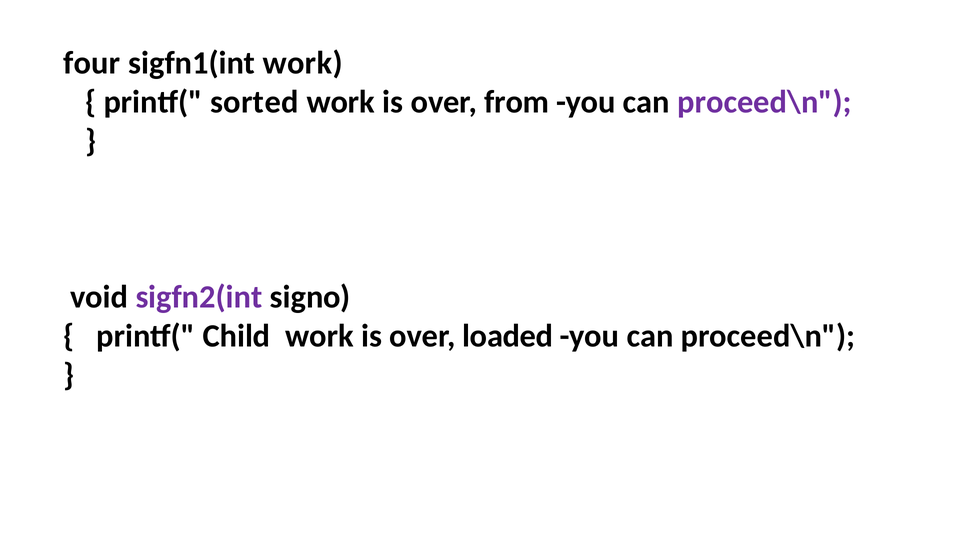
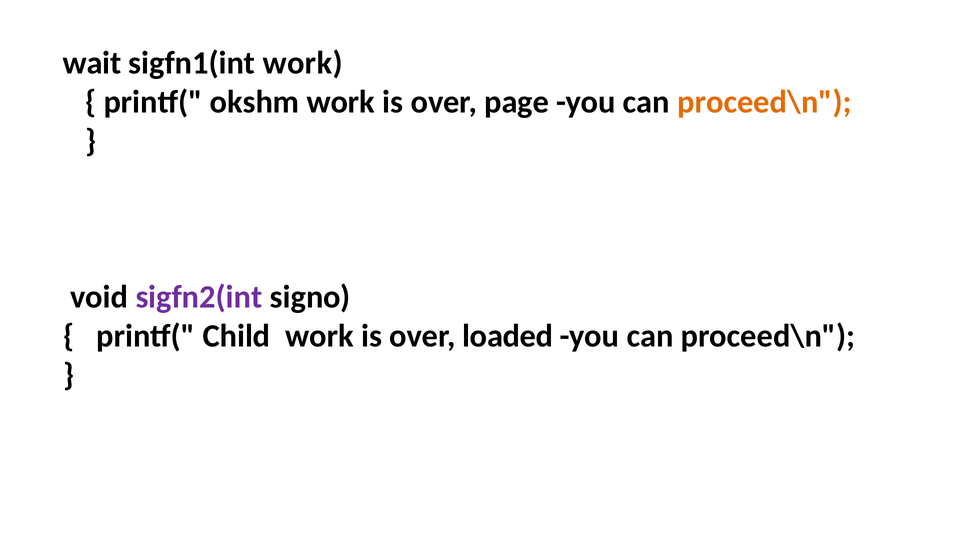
four: four -> wait
sorted: sorted -> okshm
from: from -> page
proceed\n at (764, 102) colour: purple -> orange
